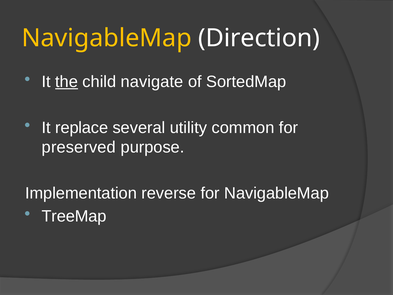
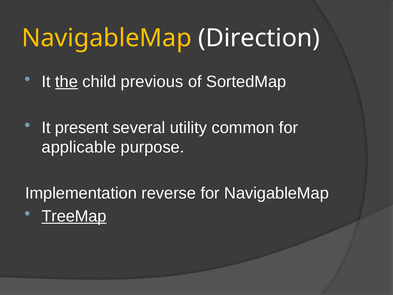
navigate: navigate -> previous
replace: replace -> present
preserved: preserved -> applicable
TreeMap underline: none -> present
